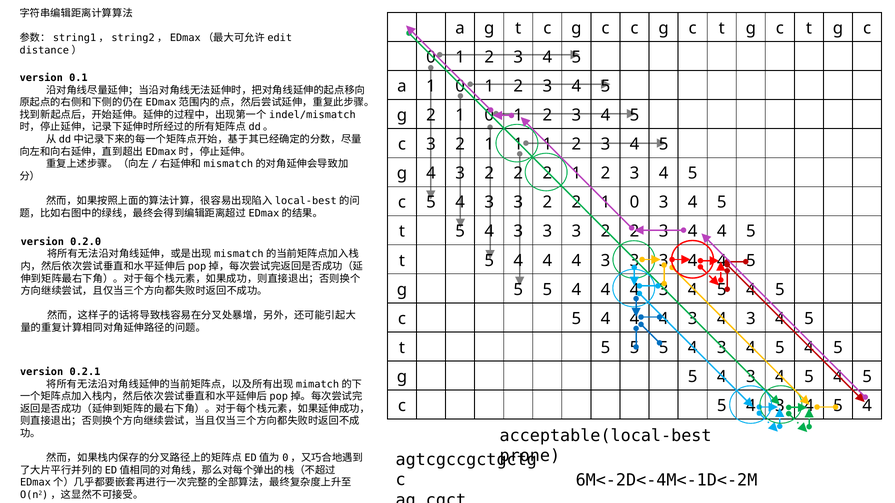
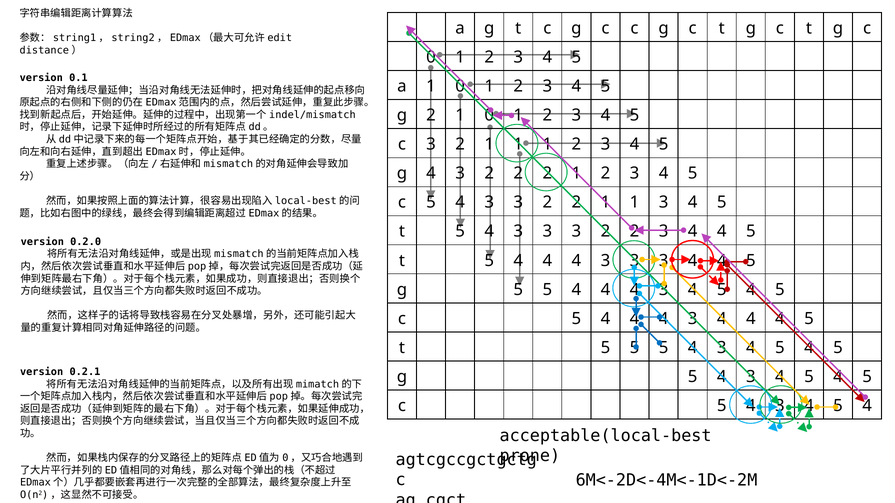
2 2 1 0: 0 -> 1
3 at (751, 319): 3 -> 4
